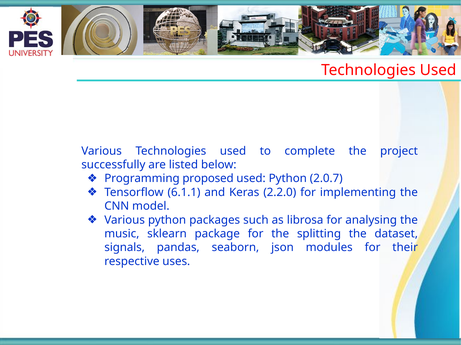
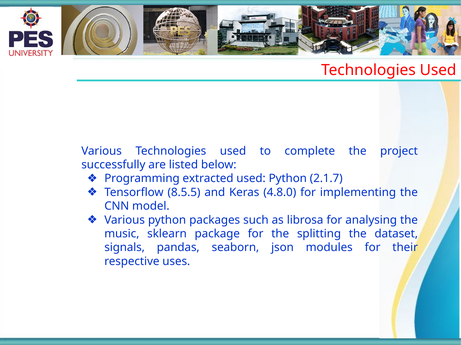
proposed: proposed -> extracted
2.0.7: 2.0.7 -> 2.1.7
6.1.1: 6.1.1 -> 8.5.5
2.2.0: 2.2.0 -> 4.8.0
